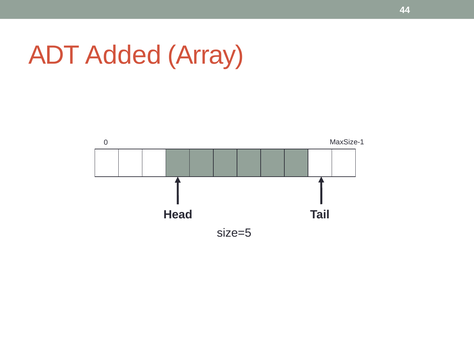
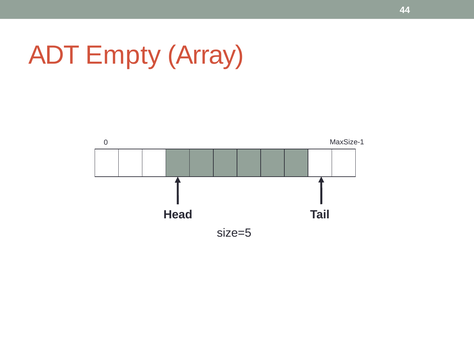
Added: Added -> Empty
